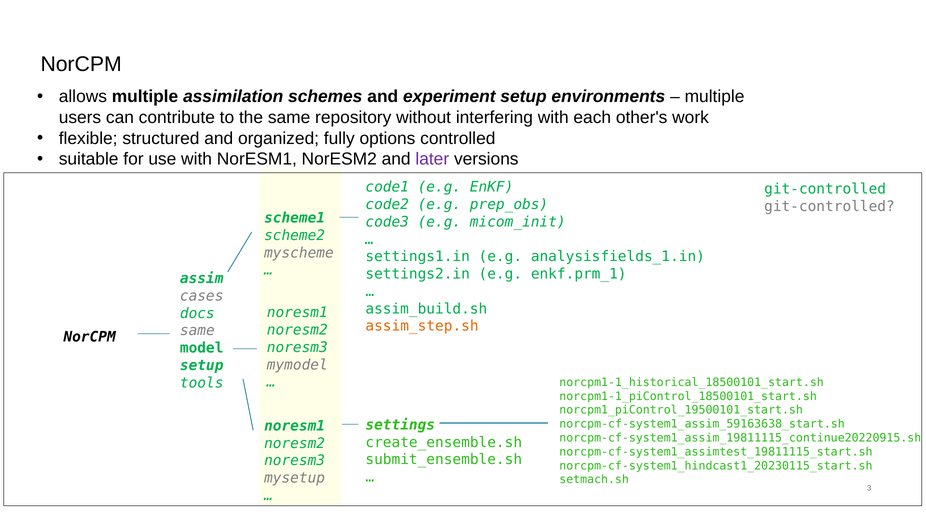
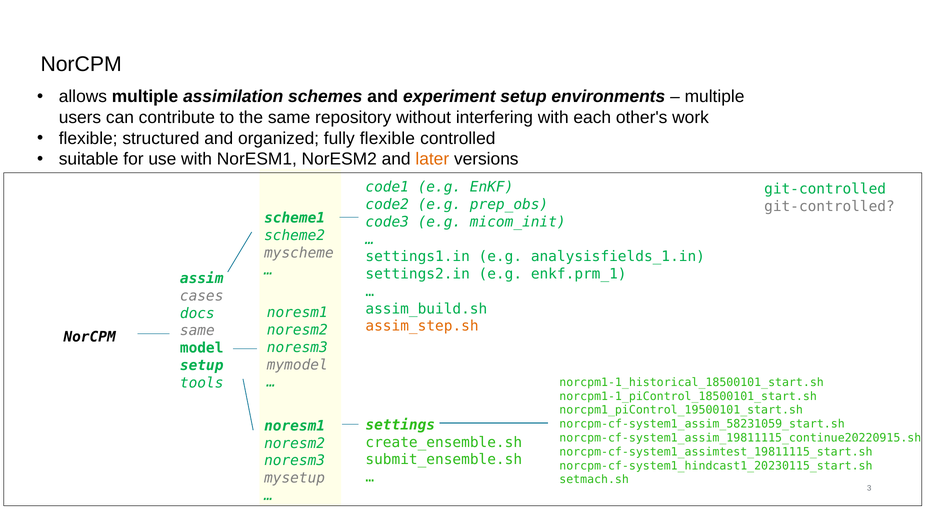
fully options: options -> flexible
later colour: purple -> orange
norcpm-cf-system1_assim_59163638_start.sh: norcpm-cf-system1_assim_59163638_start.sh -> norcpm-cf-system1_assim_58231059_start.sh
